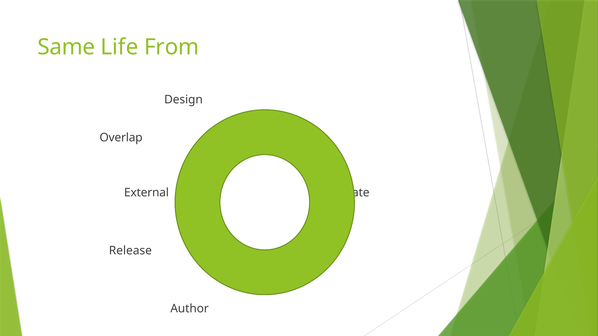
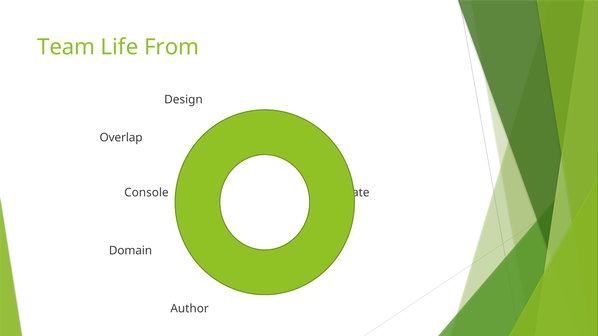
Same: Same -> Team
External: External -> Console
Release: Release -> Domain
